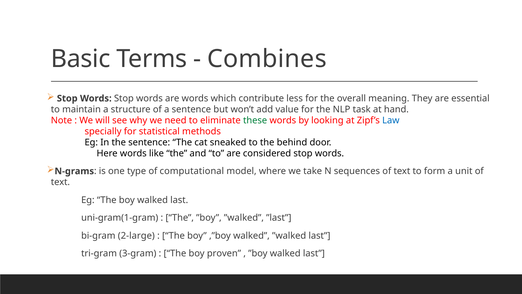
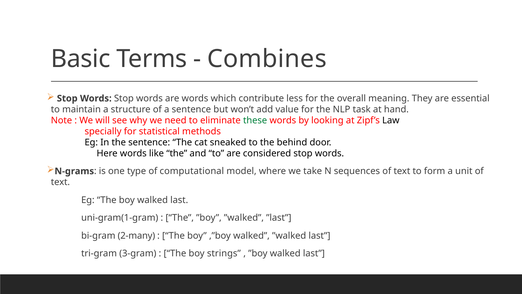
Law colour: blue -> black
2-large: 2-large -> 2-many
proven: proven -> strings
